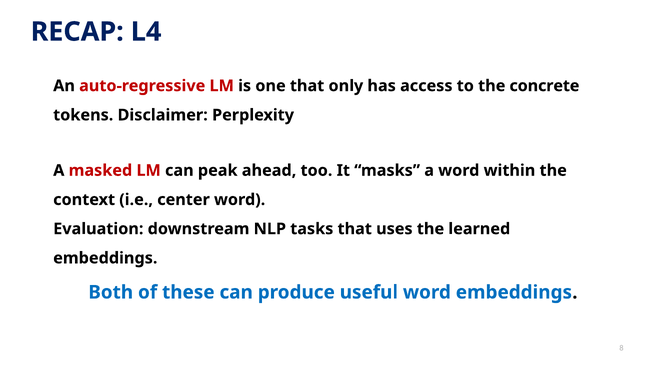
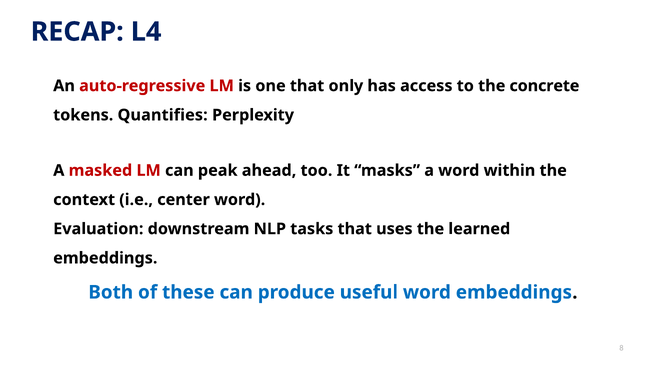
Disclaimer: Disclaimer -> Quantifies
